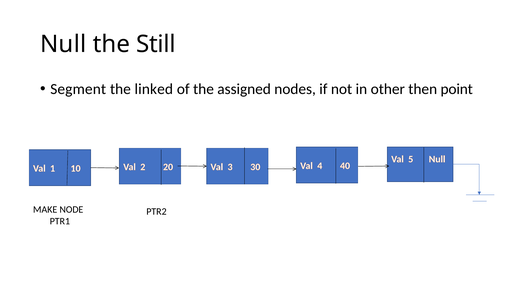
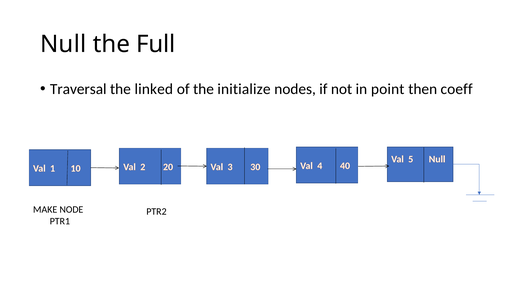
Still: Still -> Full
Segment: Segment -> Traversal
assigned: assigned -> initialize
other: other -> point
point: point -> coeff
